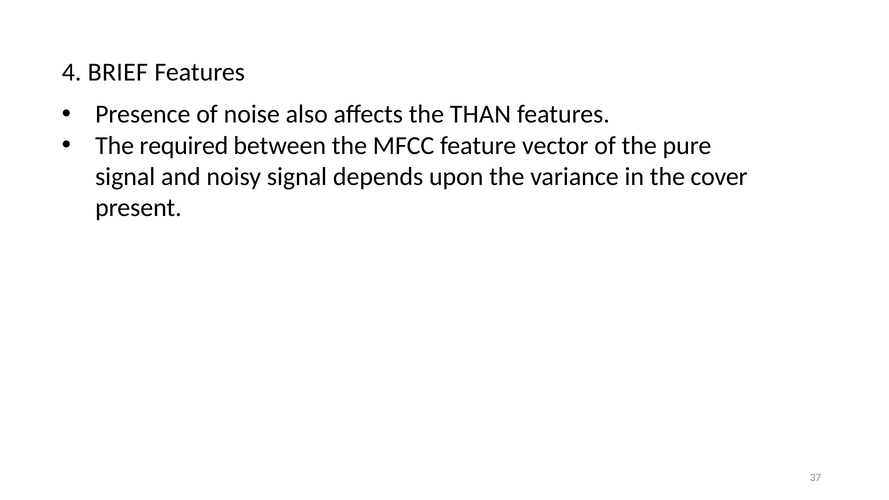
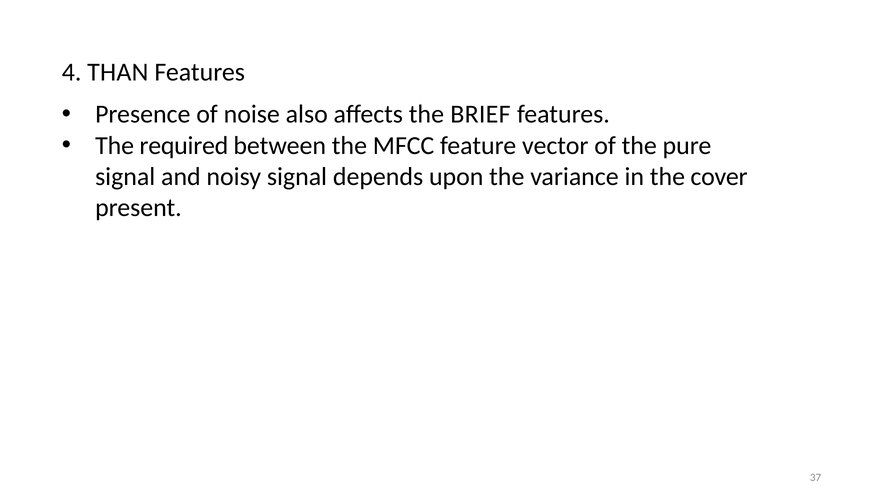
BRIEF: BRIEF -> THAN
THAN: THAN -> BRIEF
